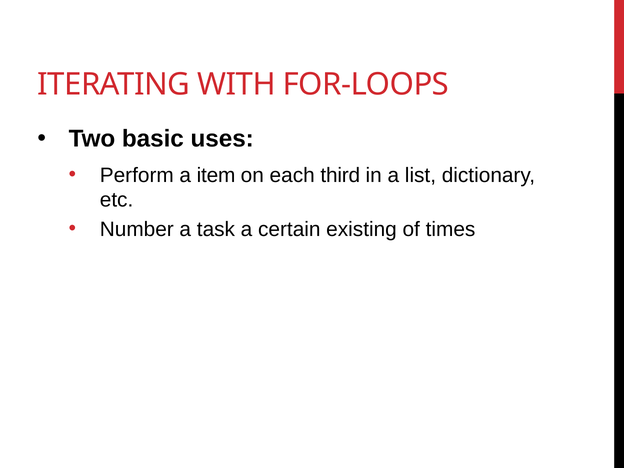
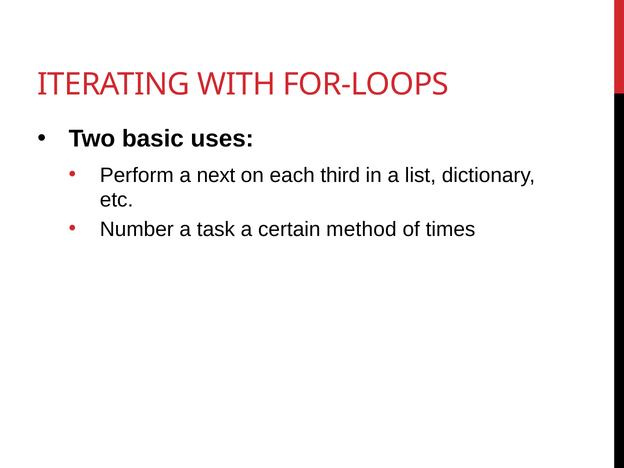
item: item -> next
existing: existing -> method
